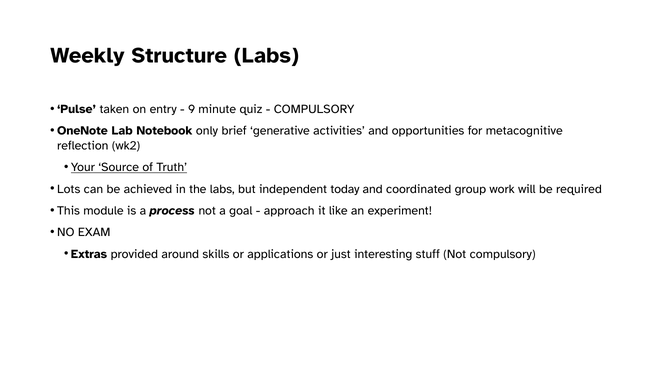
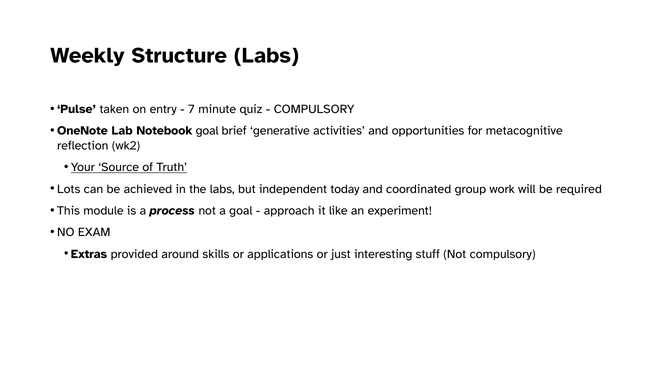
9: 9 -> 7
Notebook only: only -> goal
